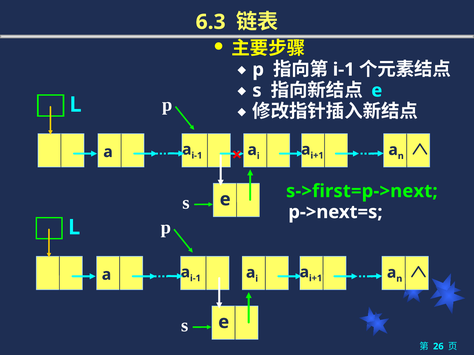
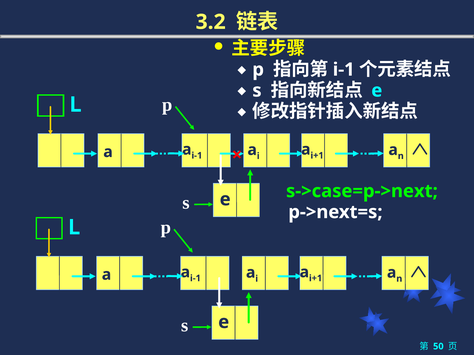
6.3: 6.3 -> 3.2
s->first=p->next: s->first=p->next -> s->case=p->next
26: 26 -> 50
